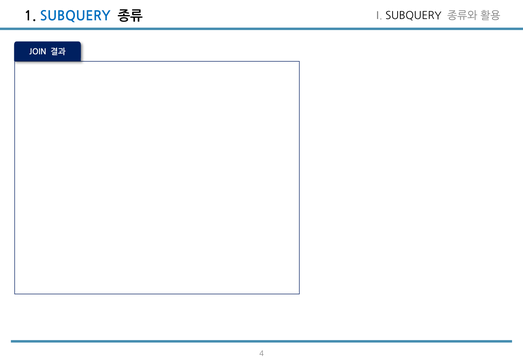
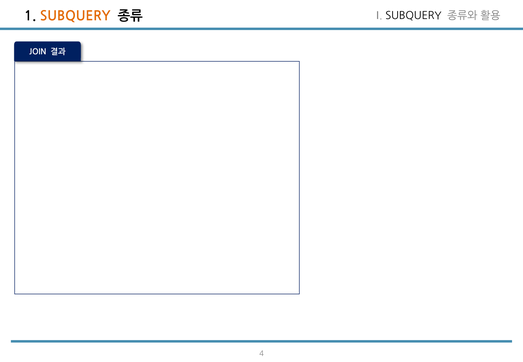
SUBQUERY at (75, 16) colour: blue -> orange
